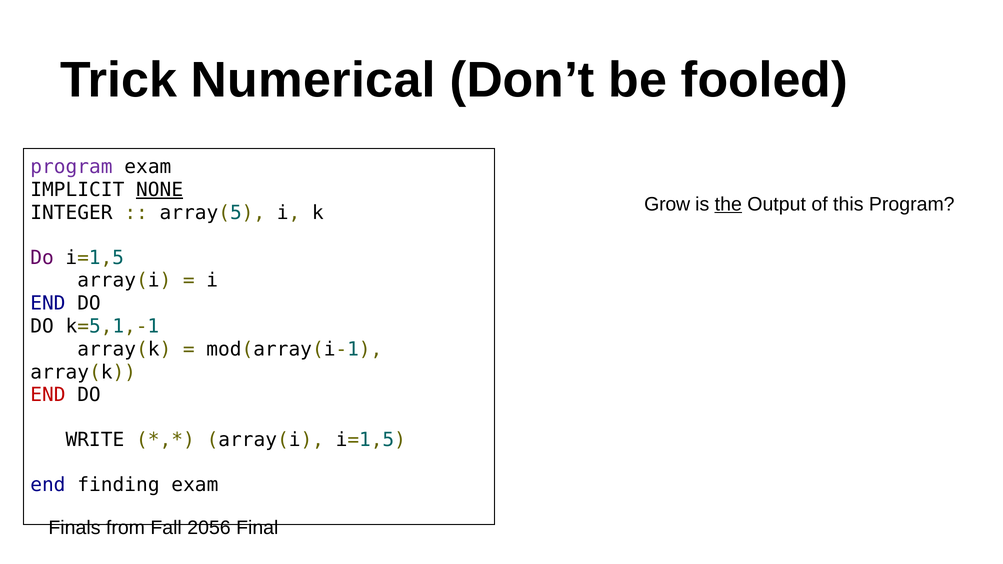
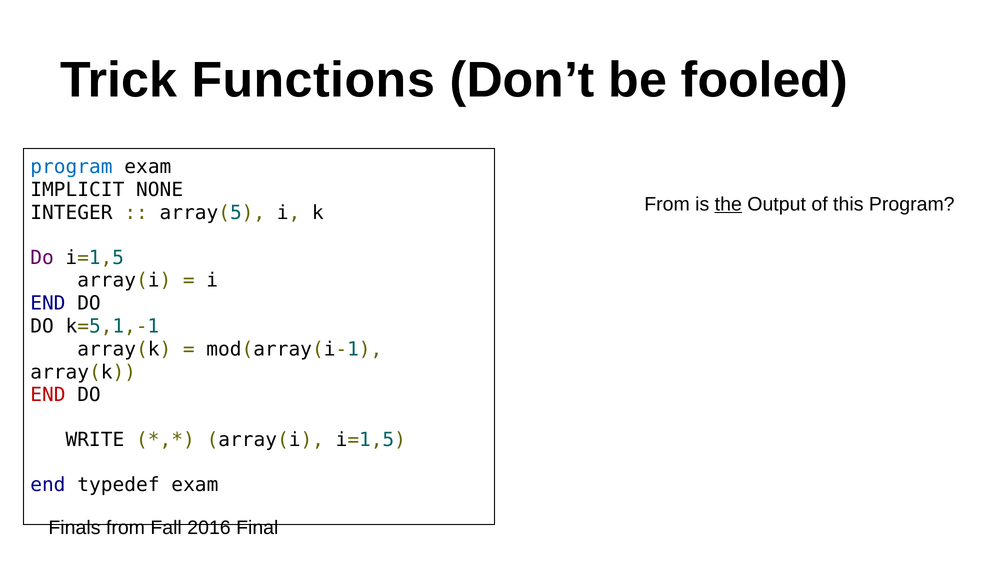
Numerical: Numerical -> Functions
program at (71, 167) colour: purple -> blue
NONE underline: present -> none
Grow at (667, 204): Grow -> From
finding: finding -> typedef
2056: 2056 -> 2016
